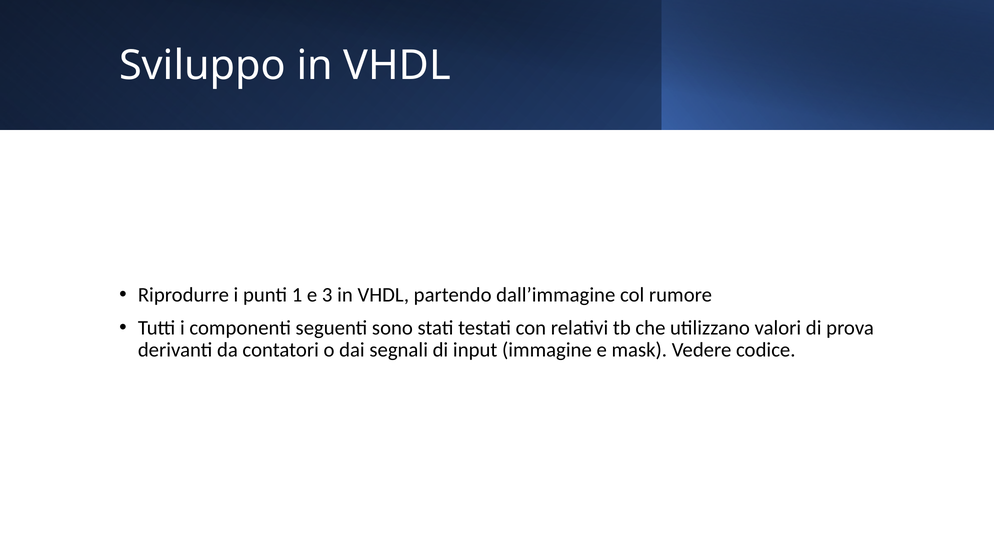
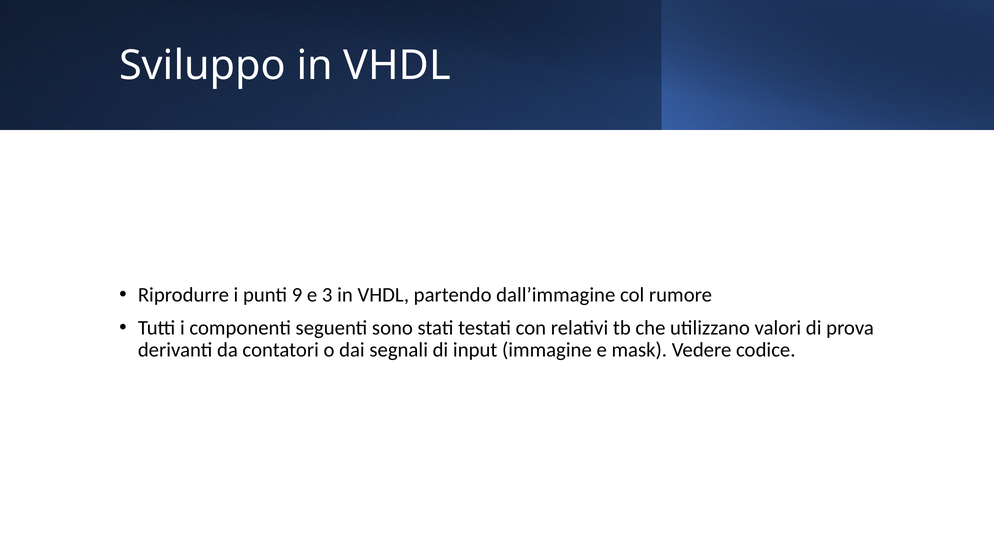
1: 1 -> 9
